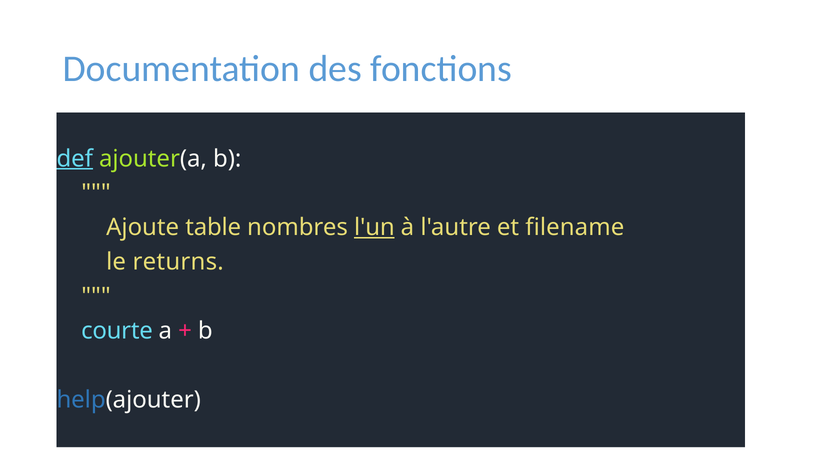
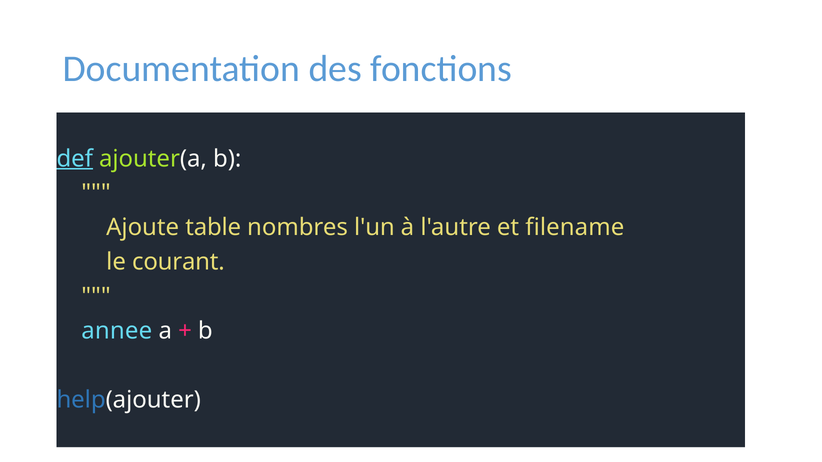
l'un underline: present -> none
returns: returns -> courant
courte: courte -> annee
